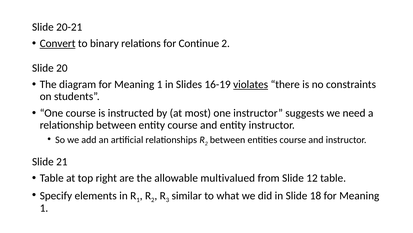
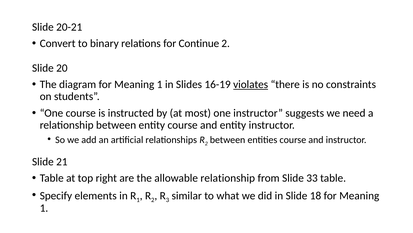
Convert underline: present -> none
allowable multivalued: multivalued -> relationship
12: 12 -> 33
